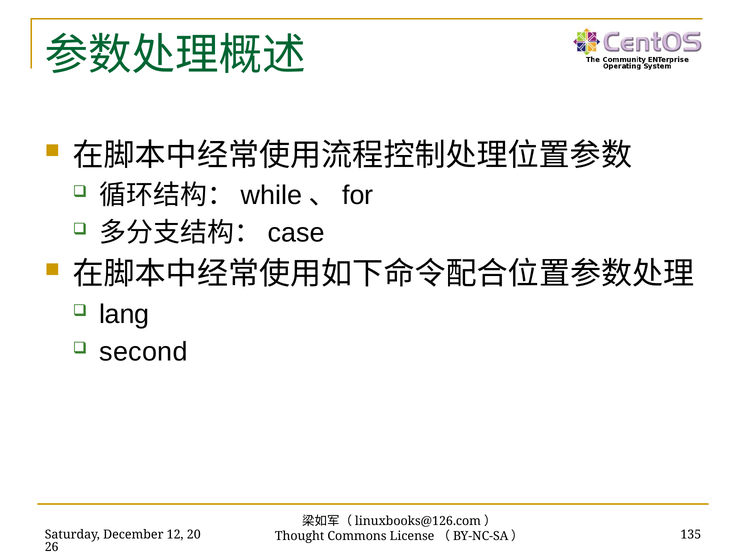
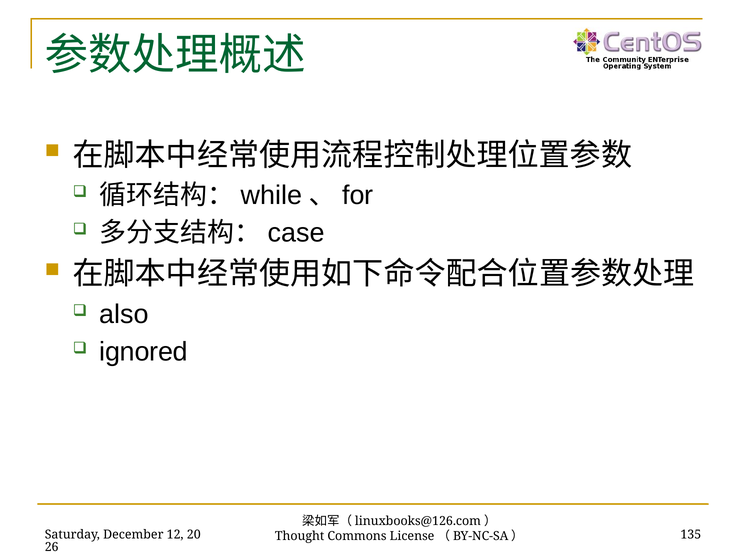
lang: lang -> also
second: second -> ignored
